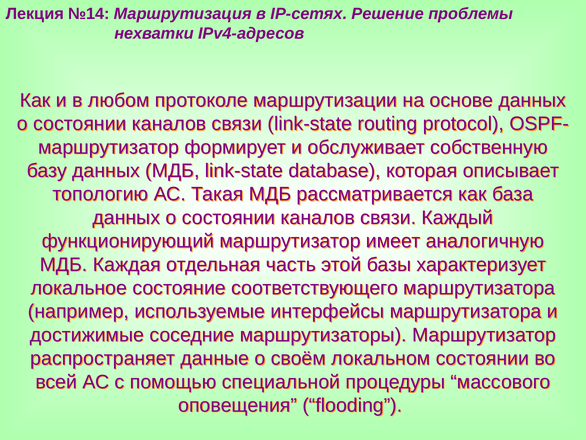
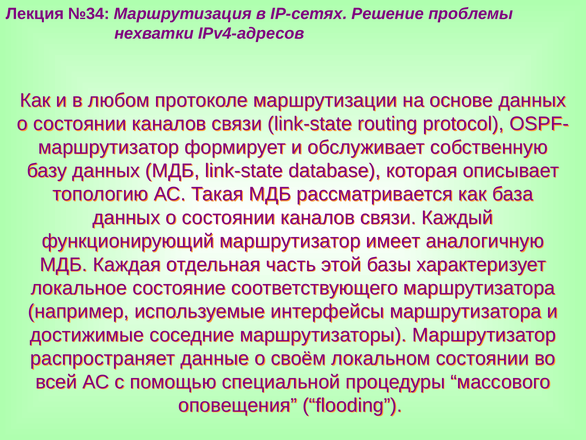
№14: №14 -> №34
